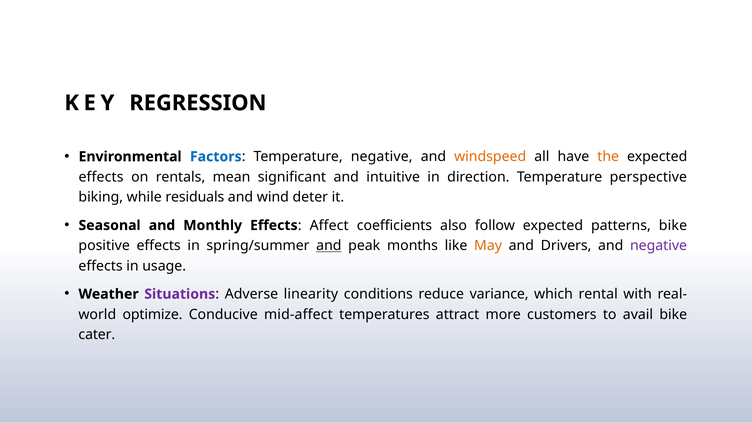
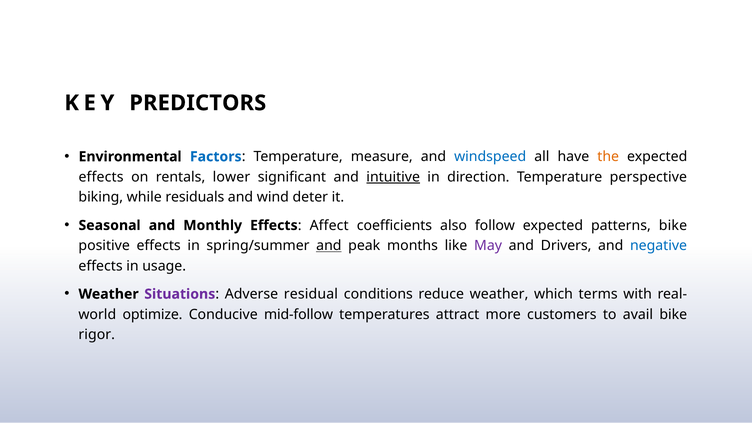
REGRESSION: REGRESSION -> PREDICTORS
Temperature negative: negative -> measure
windspeed colour: orange -> blue
mean: mean -> lower
intuitive underline: none -> present
May colour: orange -> purple
negative at (659, 246) colour: purple -> blue
linearity: linearity -> residual
reduce variance: variance -> weather
rental: rental -> terms
mid-affect: mid-affect -> mid-follow
cater: cater -> rigor
